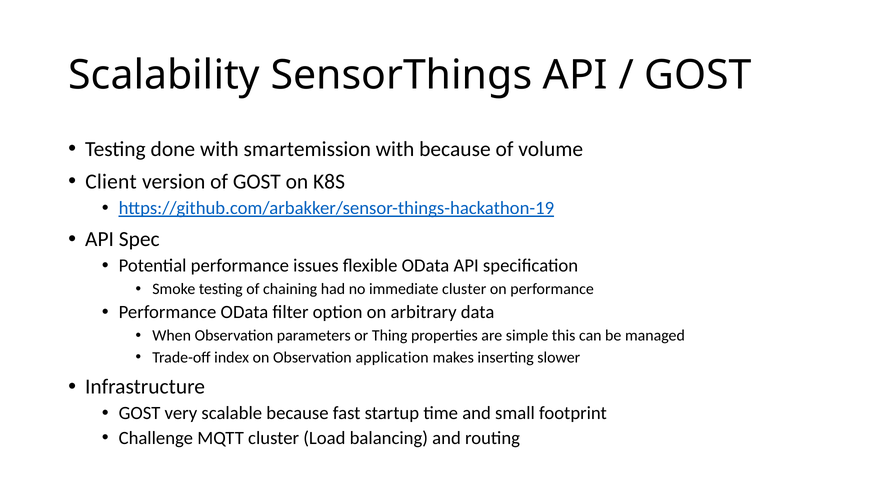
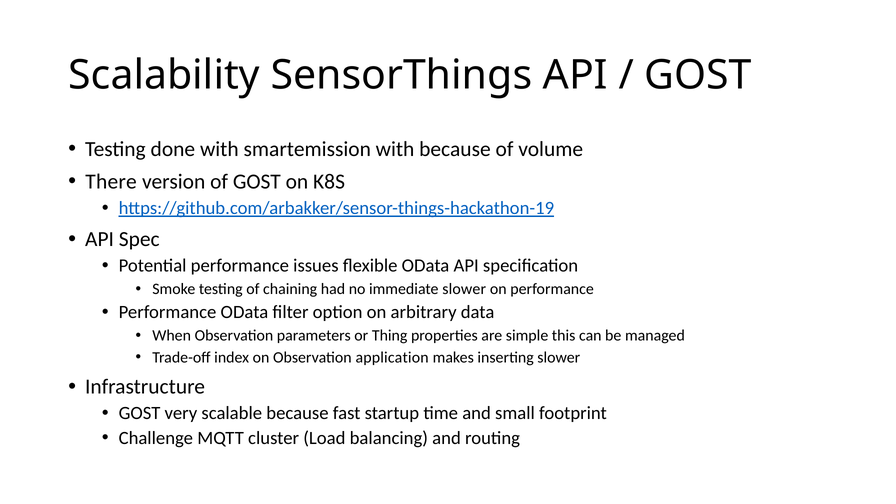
Client: Client -> There
immediate cluster: cluster -> slower
